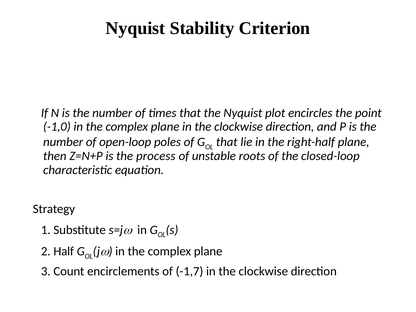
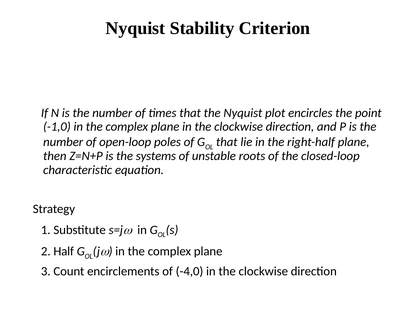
process: process -> systems
-1,7: -1,7 -> -4,0
